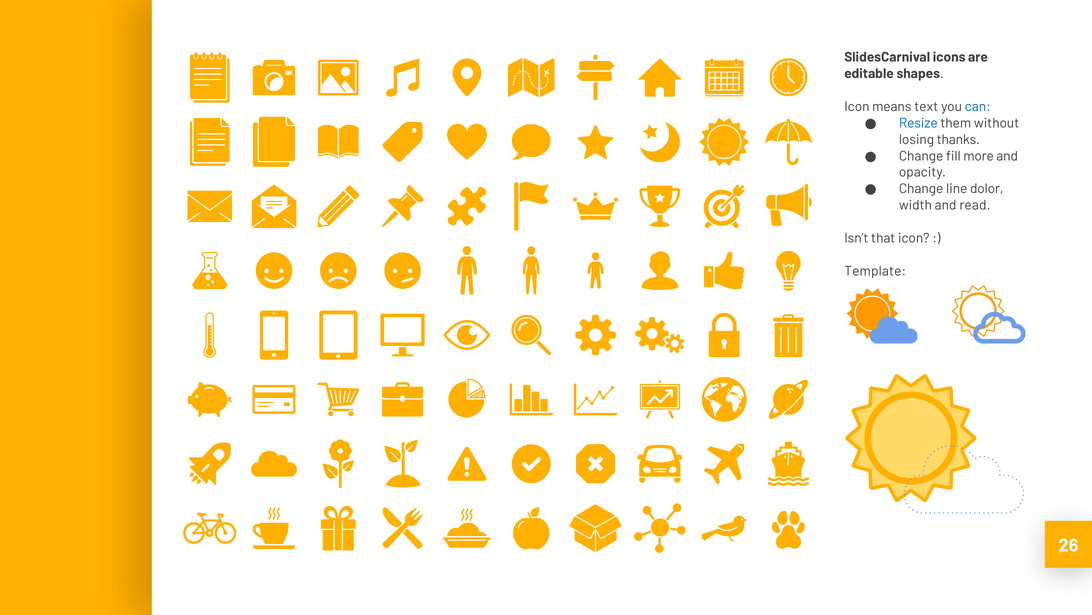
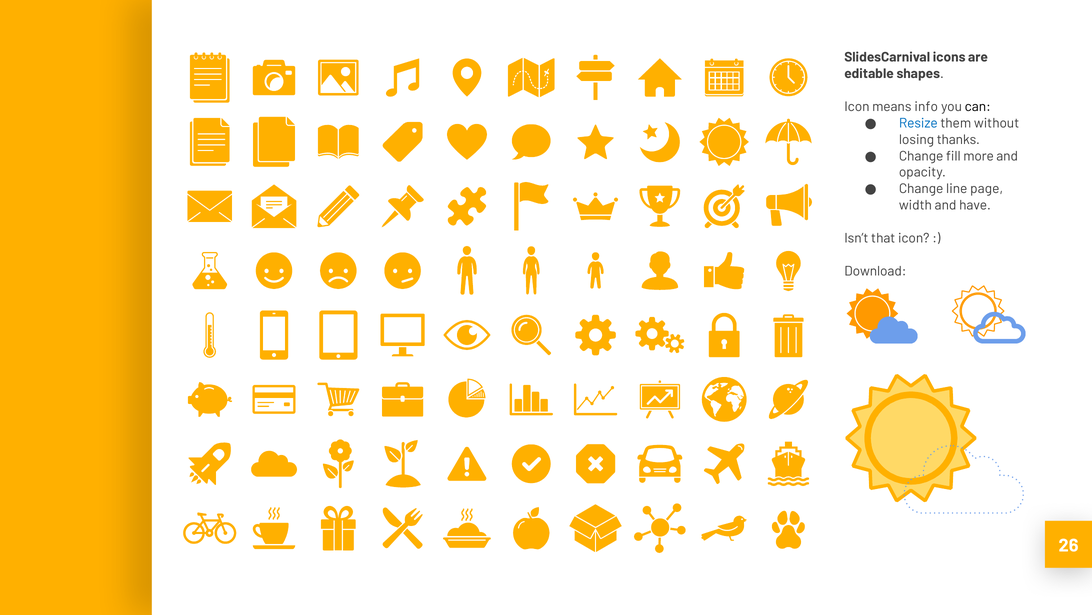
text: text -> info
can colour: blue -> black
dolor: dolor -> page
read: read -> have
Template: Template -> Download
